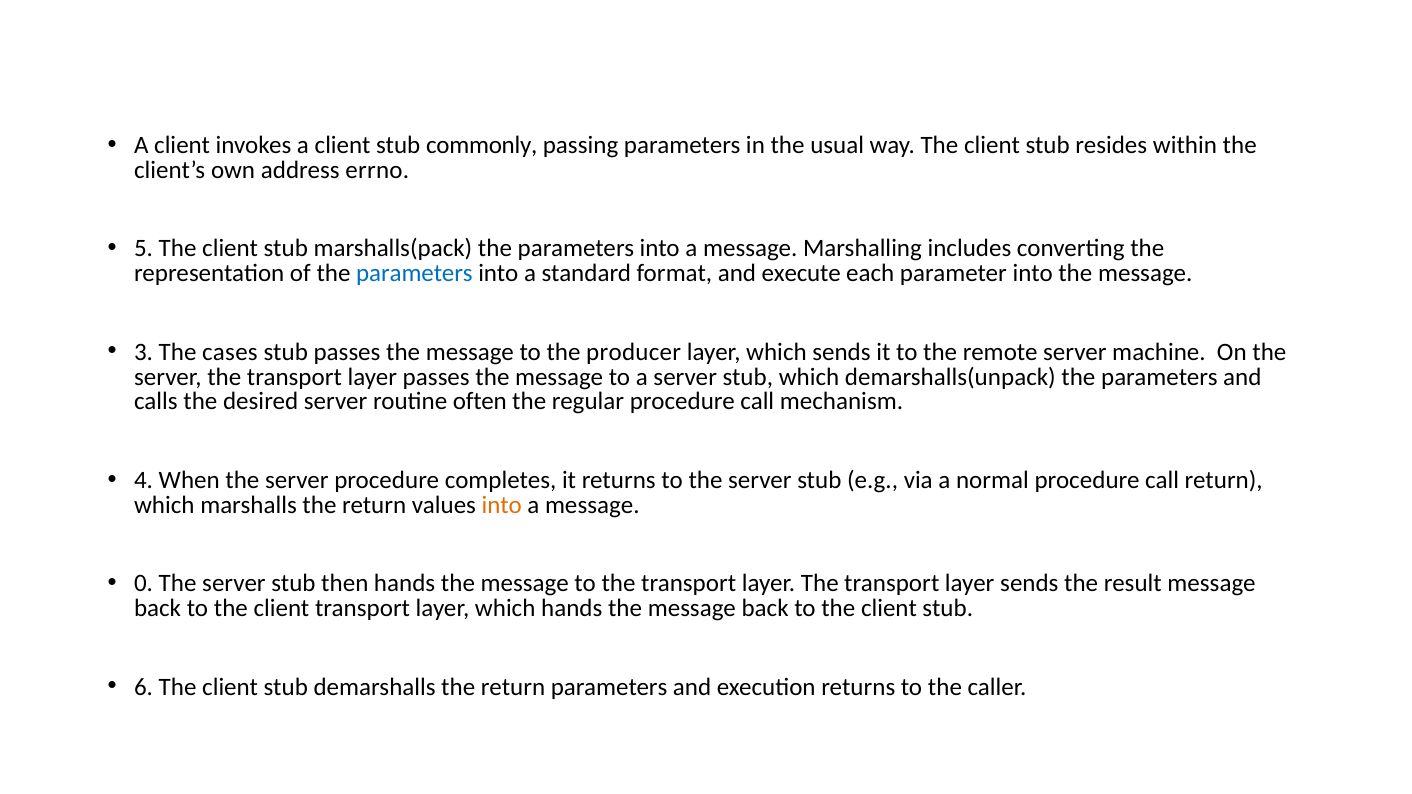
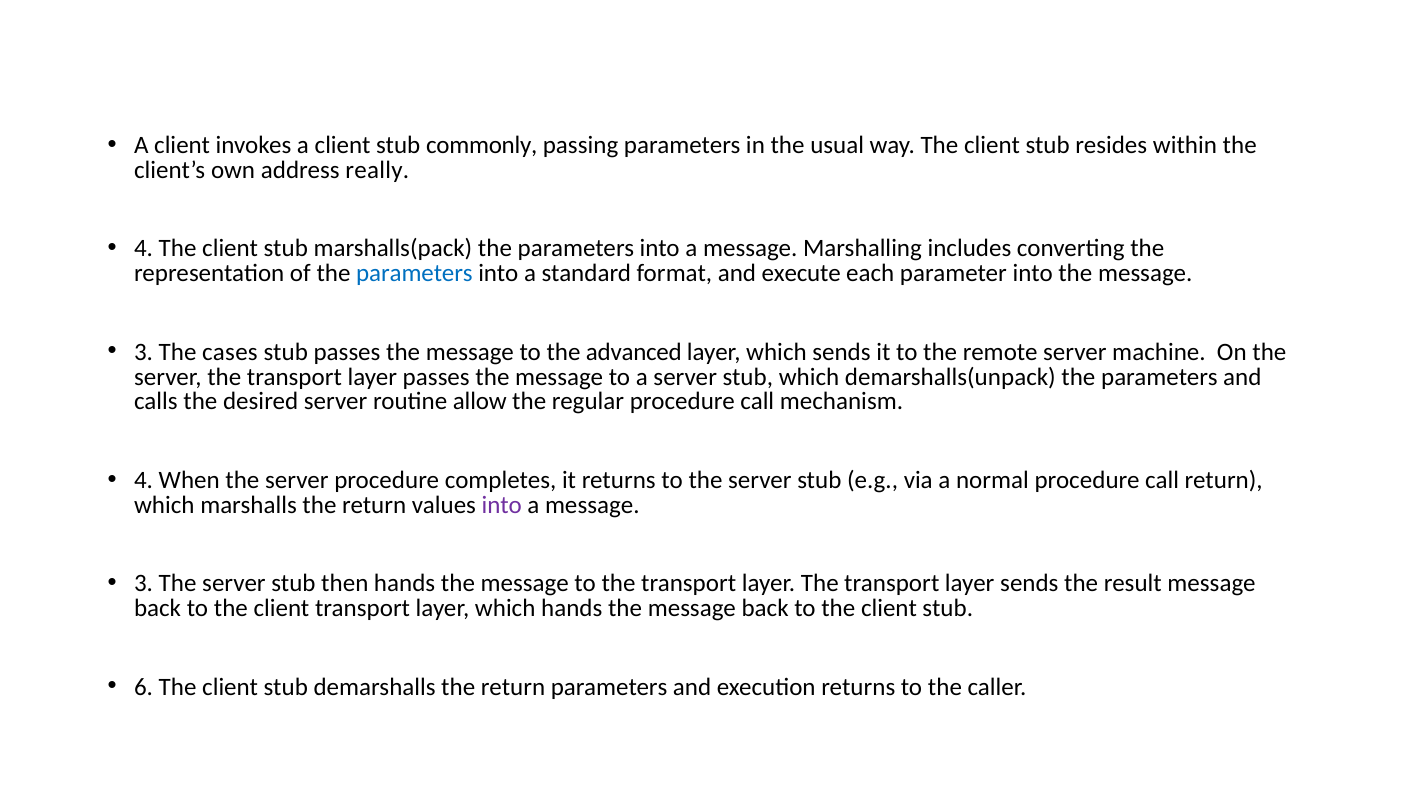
errno: errno -> really
5 at (144, 249): 5 -> 4
producer: producer -> advanced
often: often -> allow
into at (502, 505) colour: orange -> purple
0 at (144, 584): 0 -> 3
